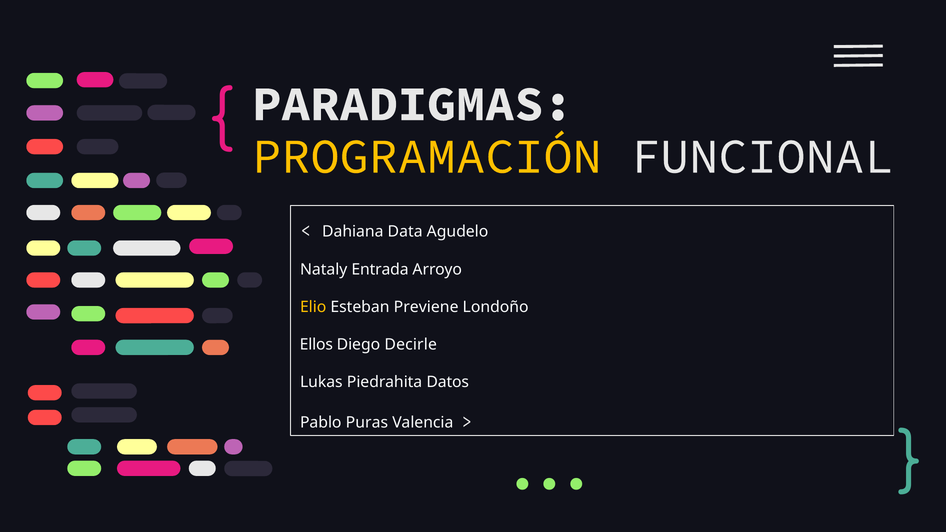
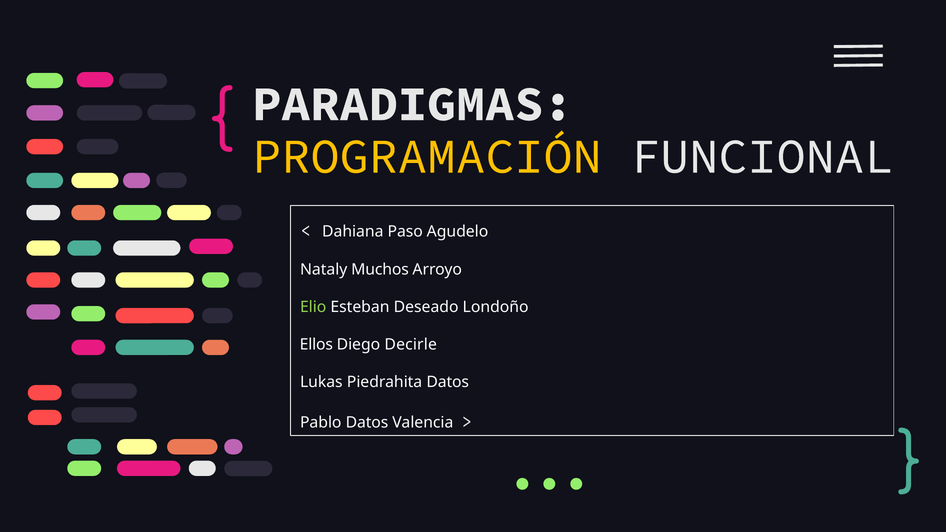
Data: Data -> Paso
Entrada: Entrada -> Muchos
Elio colour: yellow -> light green
Previene: Previene -> Deseado
Pablo Puras: Puras -> Datos
